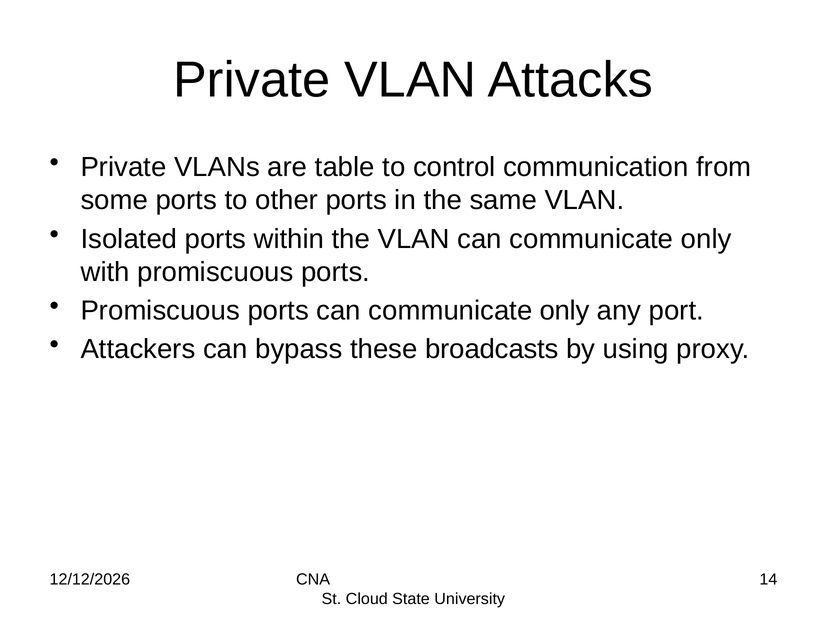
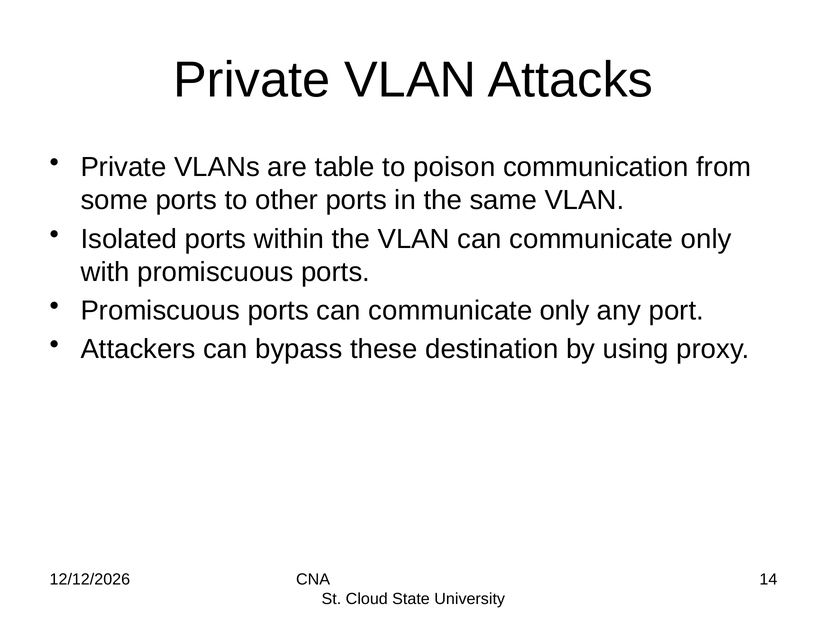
control: control -> poison
broadcasts: broadcasts -> destination
